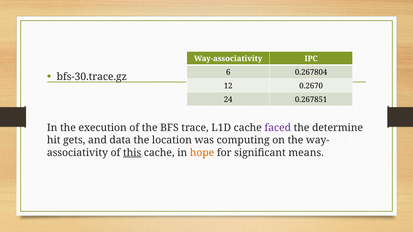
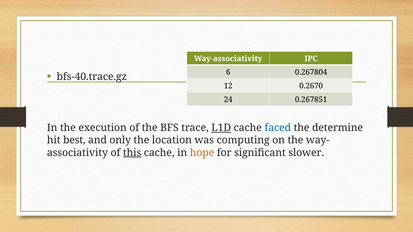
bfs-30.trace.gz: bfs-30.trace.gz -> bfs-40.trace.gz
L1D underline: none -> present
faced colour: purple -> blue
gets: gets -> best
data: data -> only
means: means -> slower
